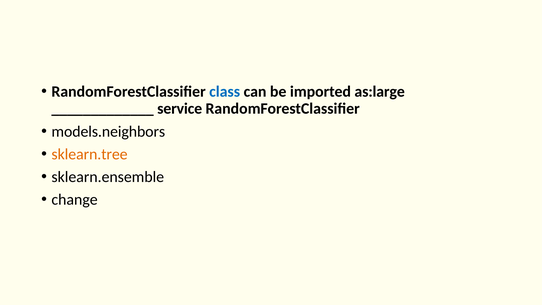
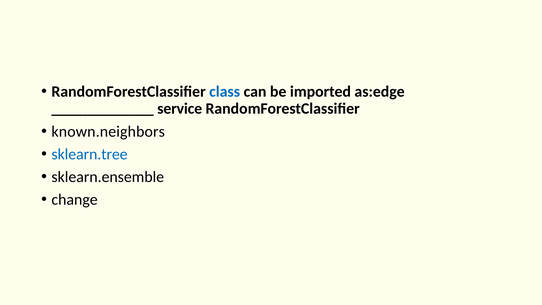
as:large: as:large -> as:edge
models.neighbors: models.neighbors -> known.neighbors
sklearn.tree colour: orange -> blue
